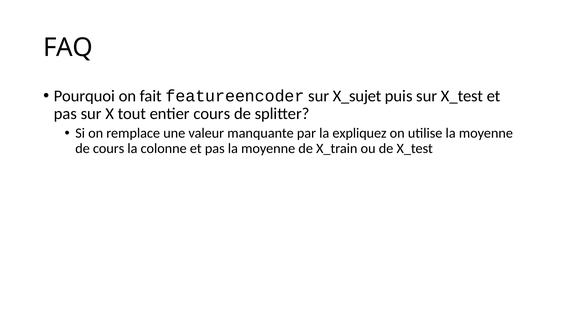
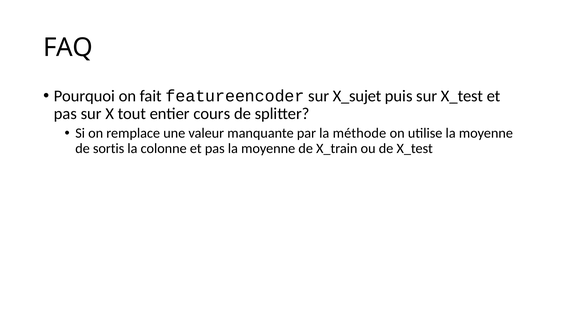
expliquez: expliquez -> méthode
de cours: cours -> sortis
